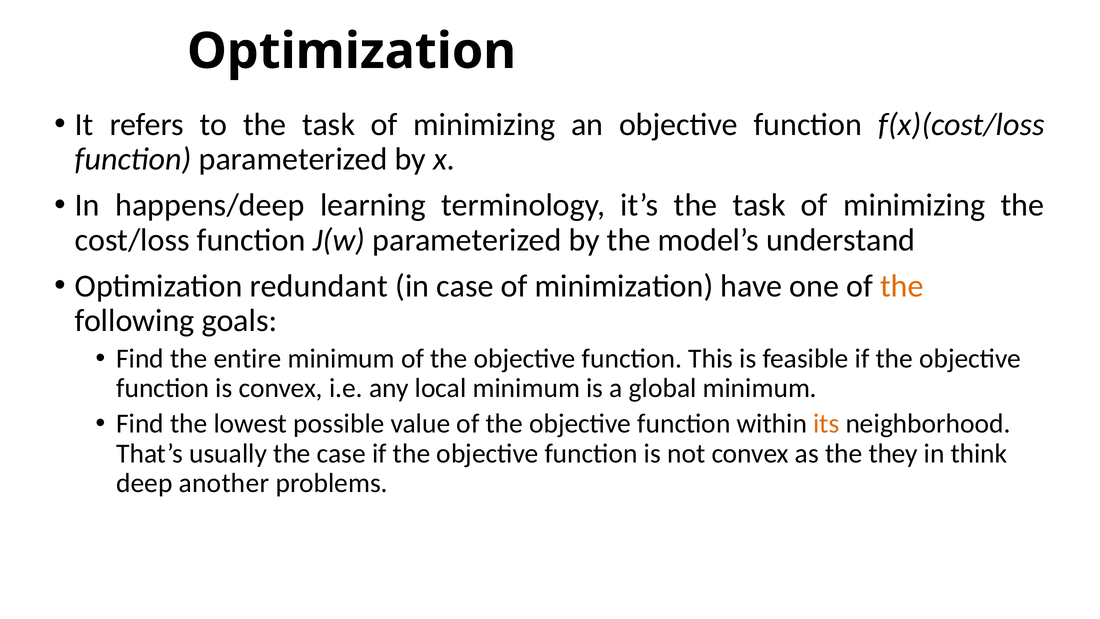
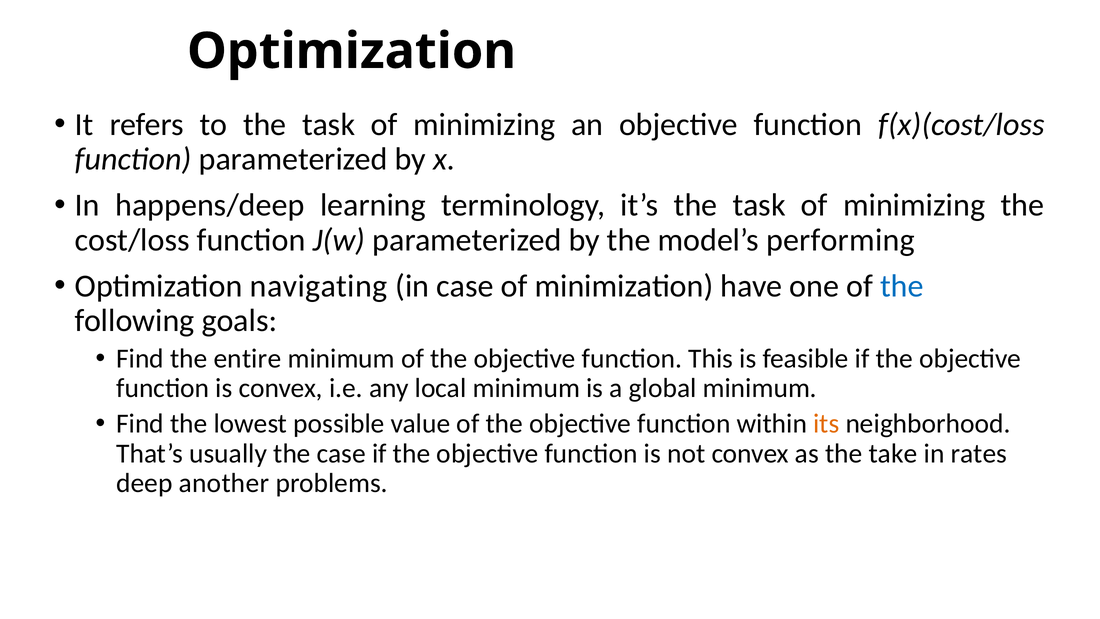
understand: understand -> performing
redundant: redundant -> navigating
the at (902, 286) colour: orange -> blue
they: they -> take
think: think -> rates
